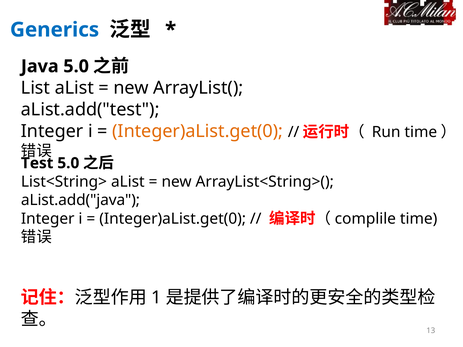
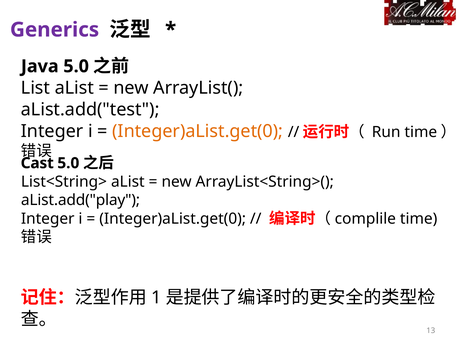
Generics colour: blue -> purple
Test: Test -> Cast
aList.add("java: aList.add("java -> aList.add("play
